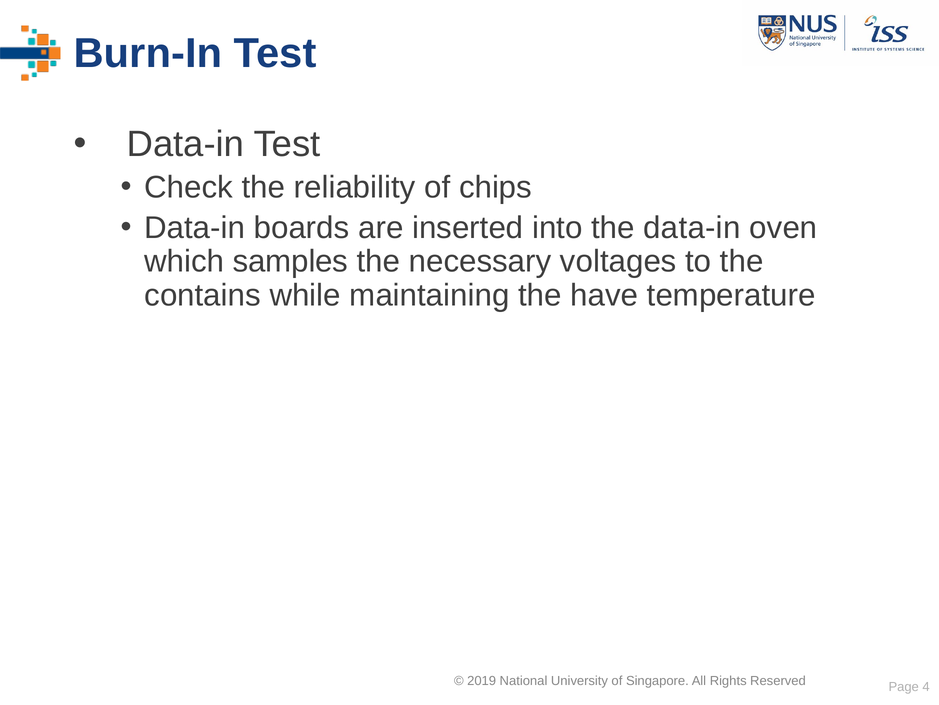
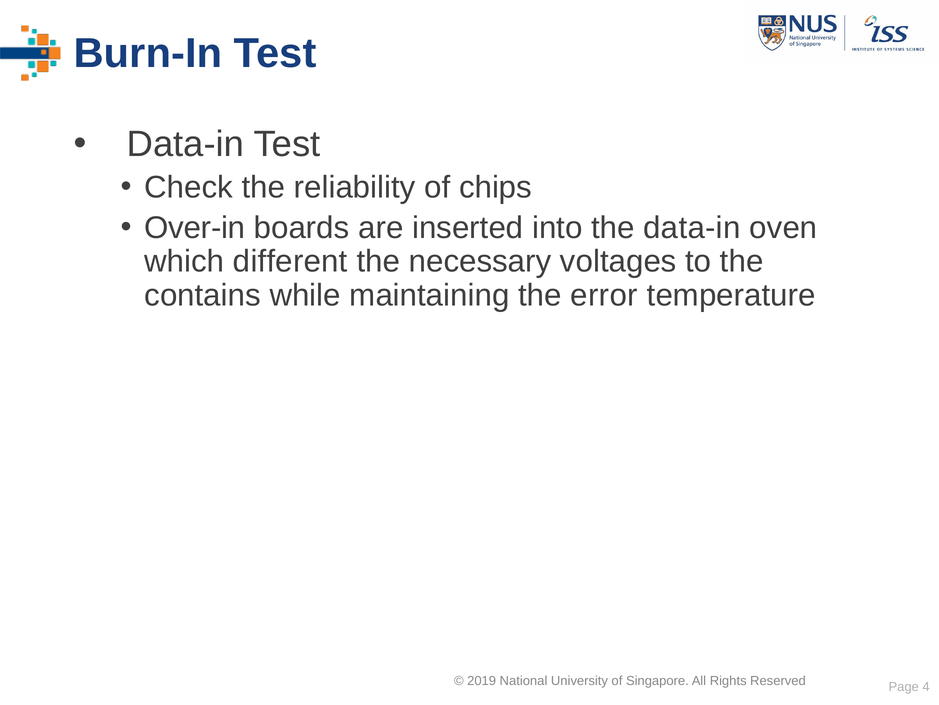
Data-in at (195, 227): Data-in -> Over-in
samples: samples -> different
have: have -> error
